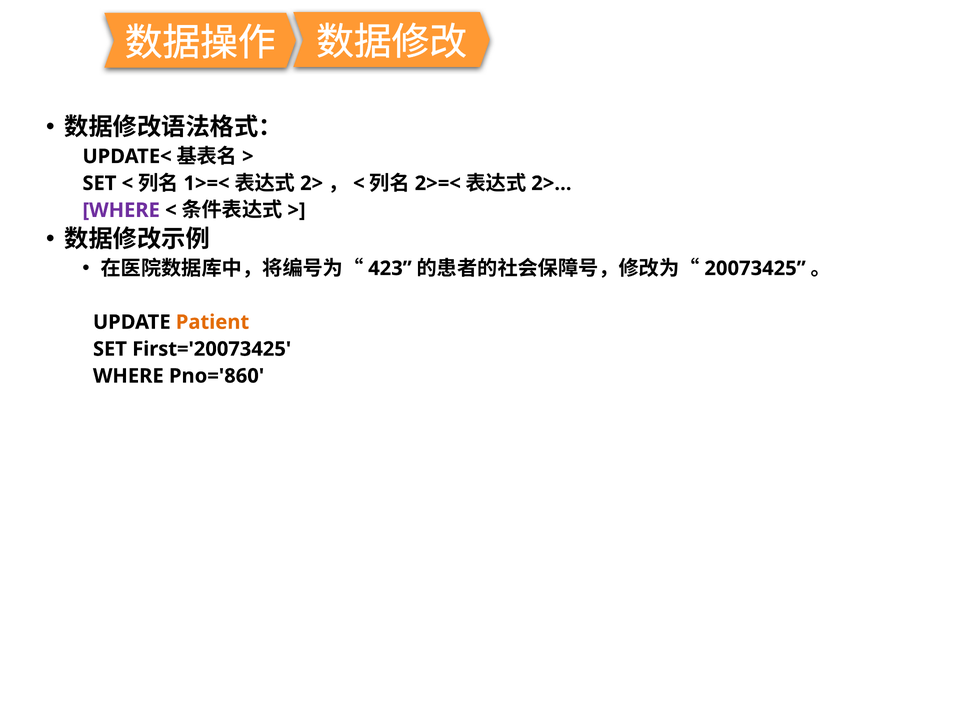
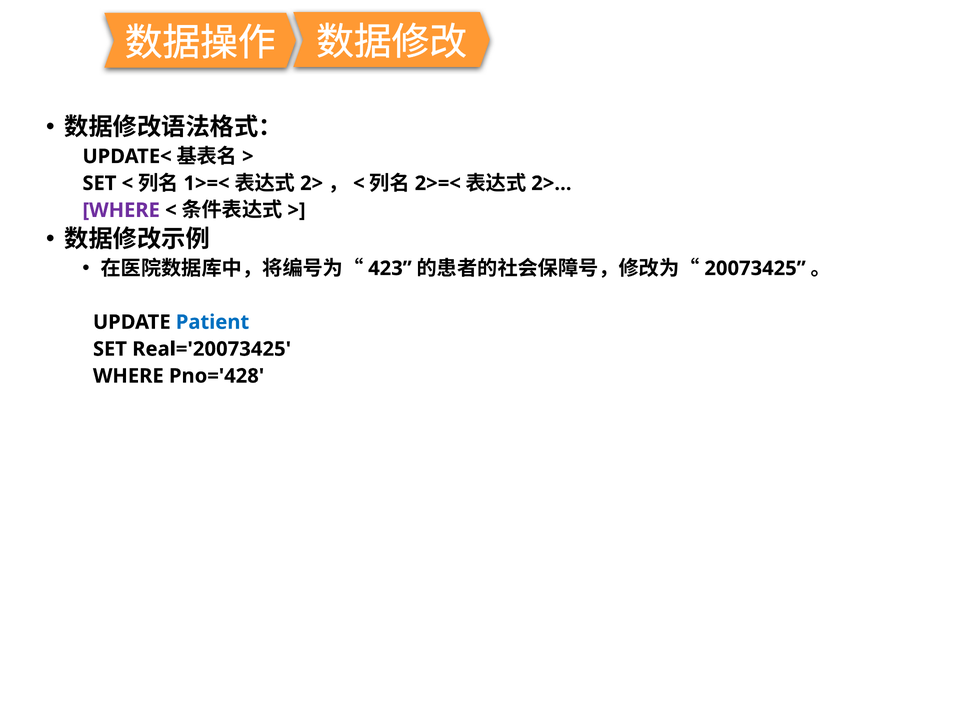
Patient colour: orange -> blue
First='20073425: First='20073425 -> Real='20073425
Pno='860: Pno='860 -> Pno='428
